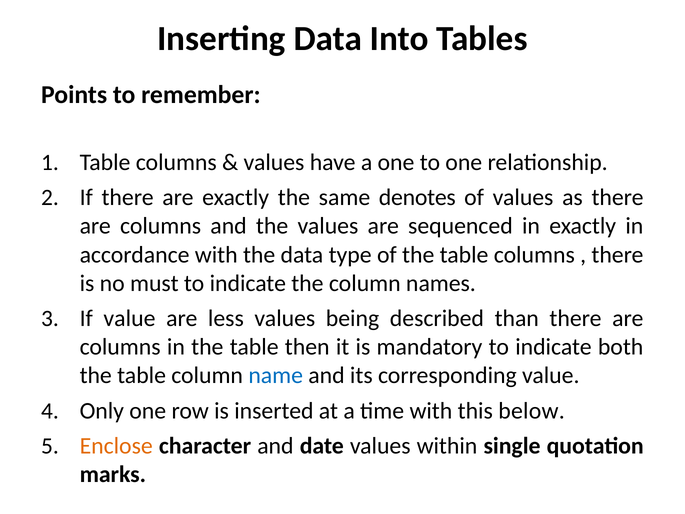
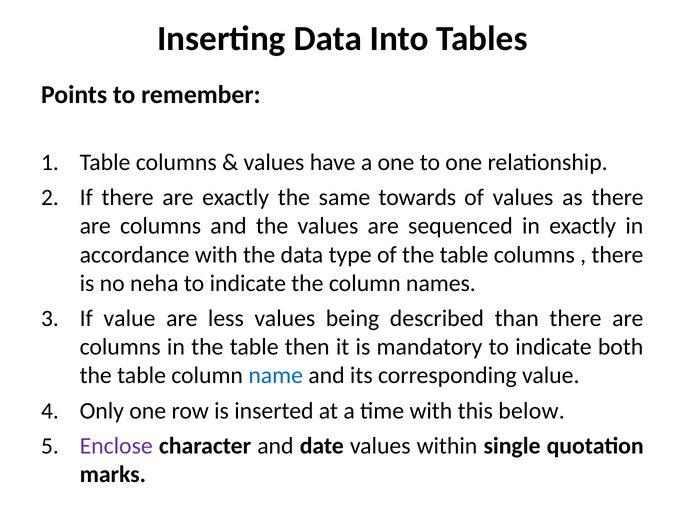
denotes: denotes -> towards
must: must -> neha
Enclose colour: orange -> purple
